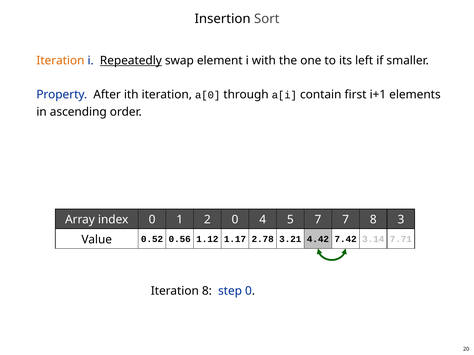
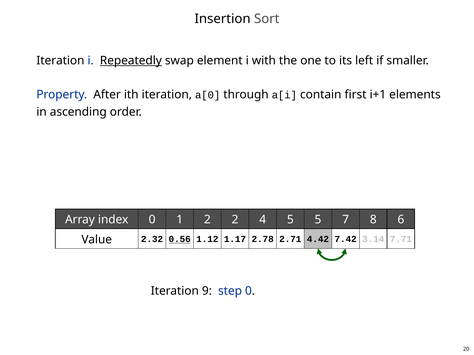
Iteration at (60, 61) colour: orange -> black
2 0: 0 -> 2
index 7: 7 -> 5
3: 3 -> 6
0.52: 0.52 -> 2.32
0.56 underline: none -> present
3.21: 3.21 -> 2.71
Iteration 8: 8 -> 9
